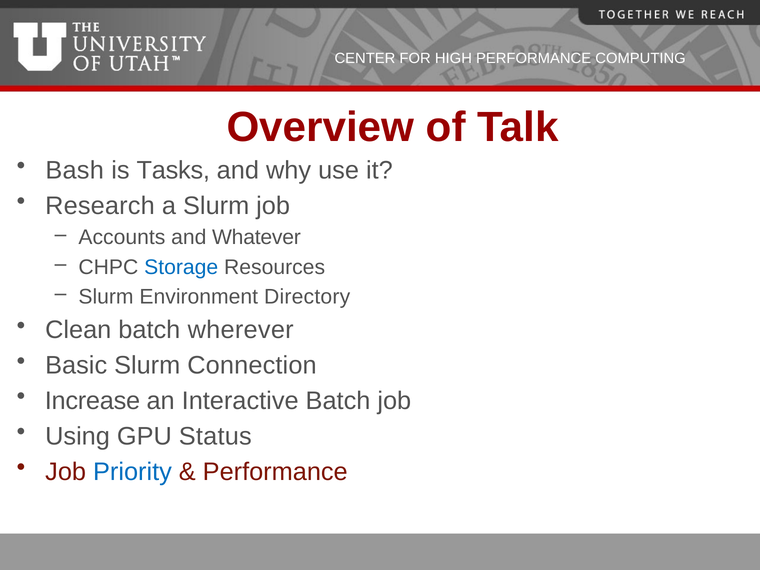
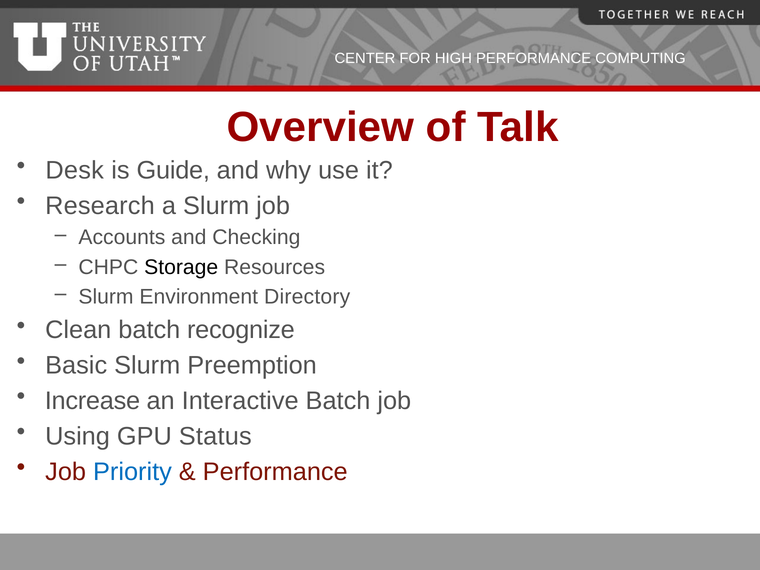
Bash: Bash -> Desk
Tasks: Tasks -> Guide
Whatever: Whatever -> Checking
Storage colour: blue -> black
wherever: wherever -> recognize
Connection: Connection -> Preemption
